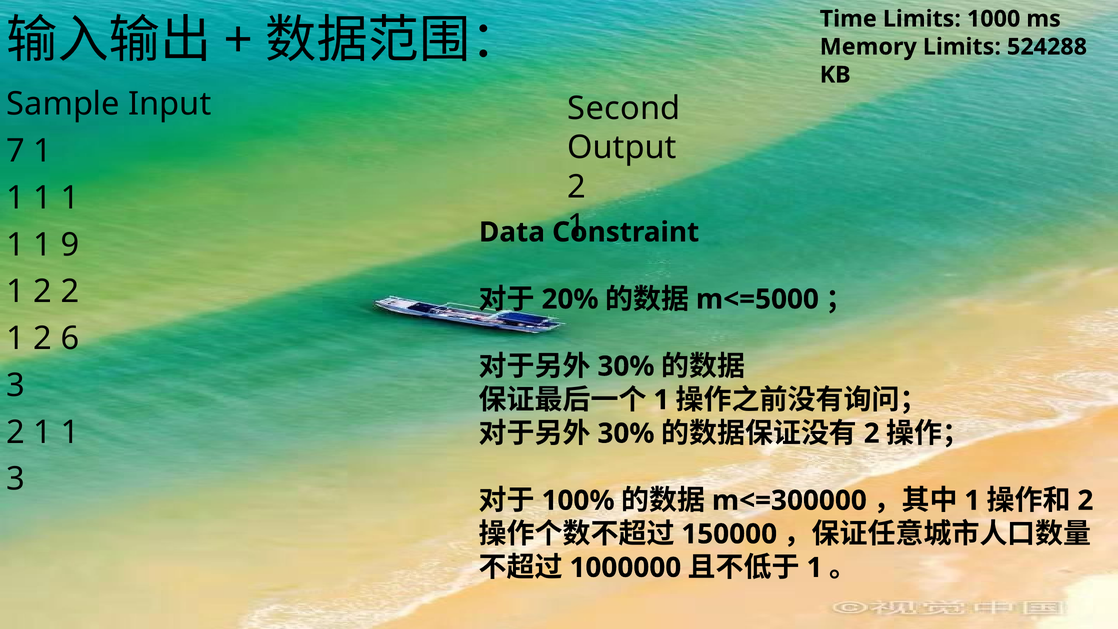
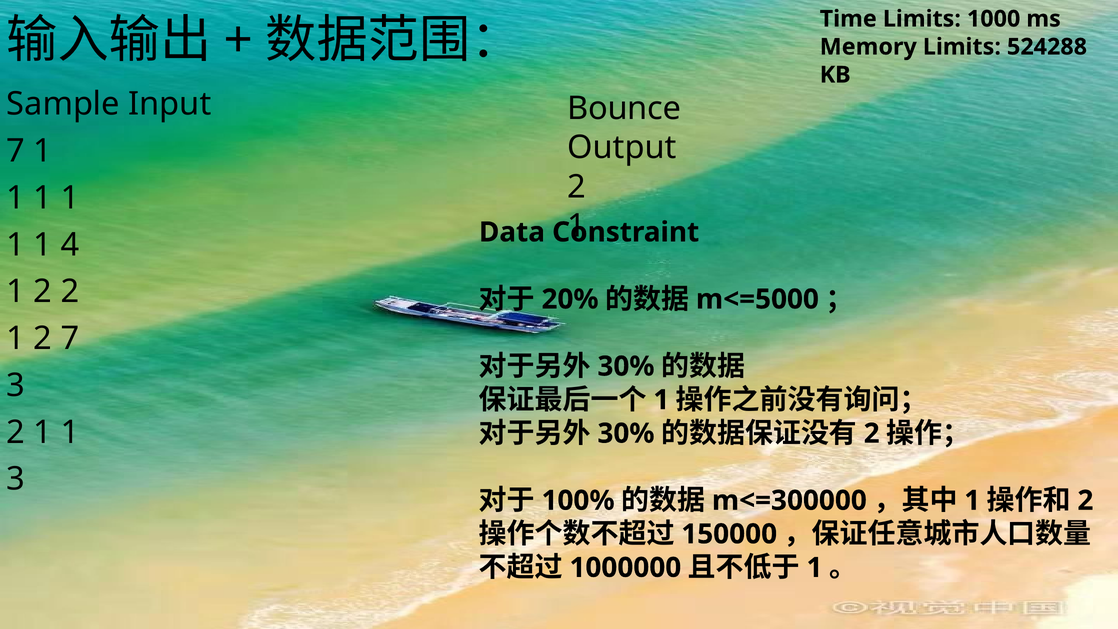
Second: Second -> Bounce
9: 9 -> 4
2 6: 6 -> 7
